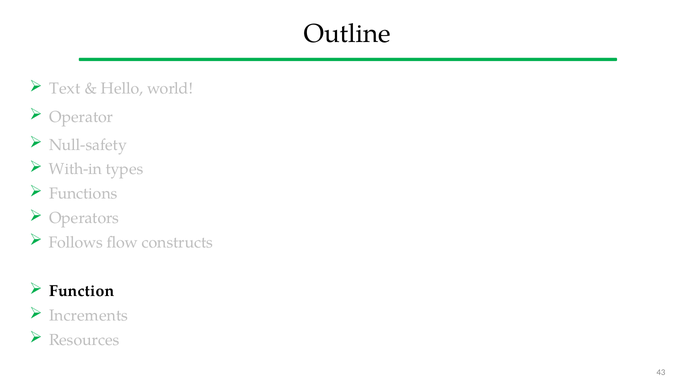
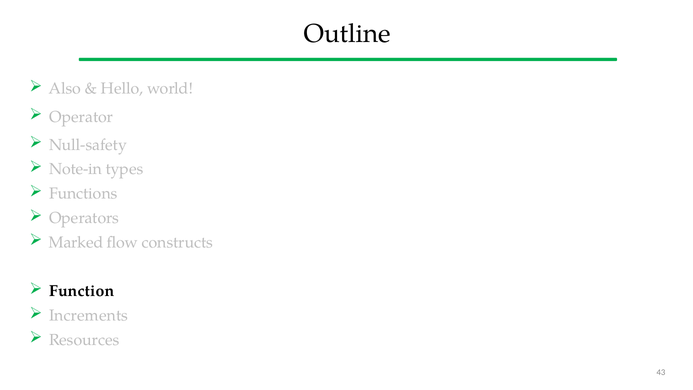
Text: Text -> Also
With-in: With-in -> Note-in
Follows: Follows -> Marked
